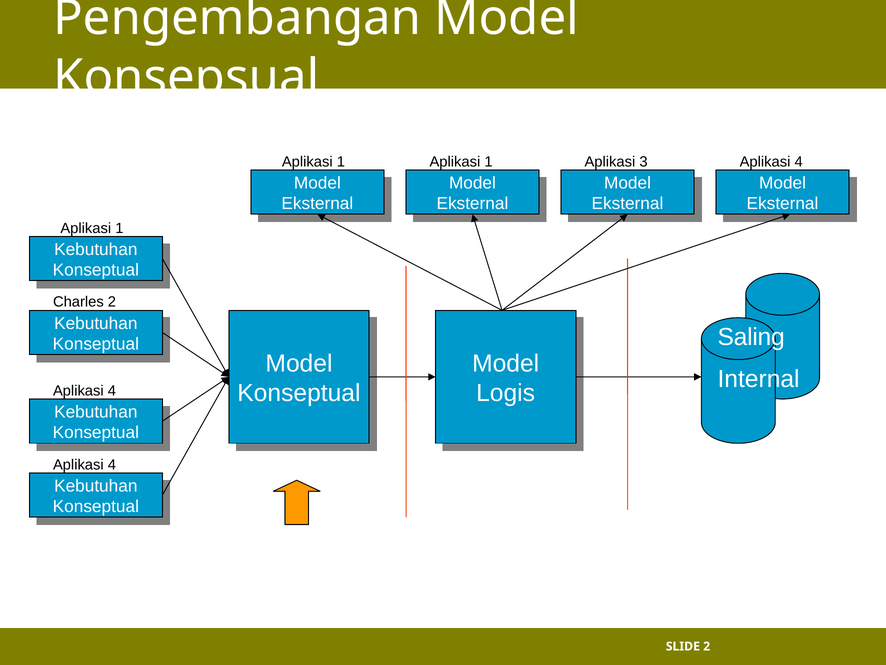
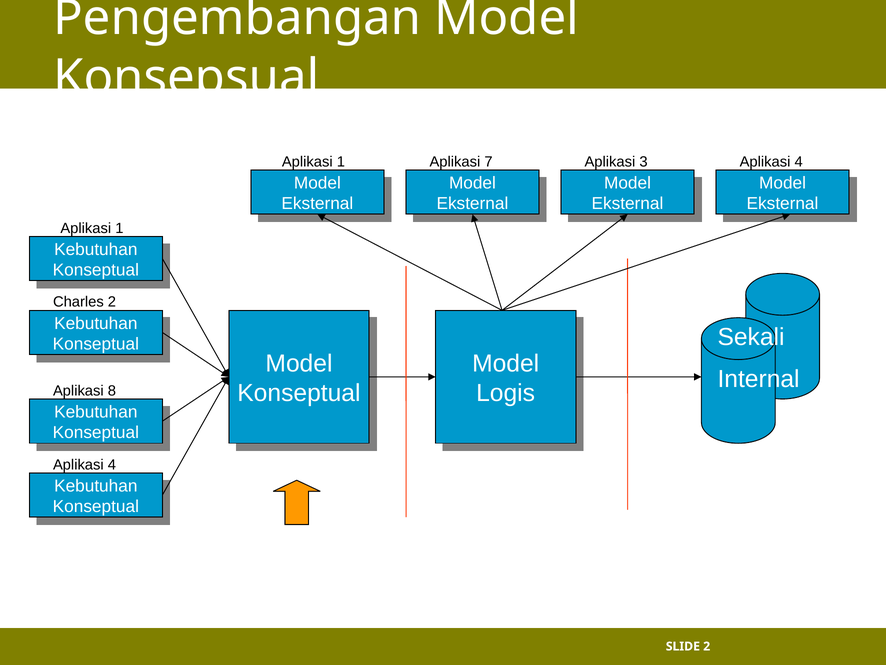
1 at (489, 162): 1 -> 7
Saling: Saling -> Sekali
4 at (112, 390): 4 -> 8
